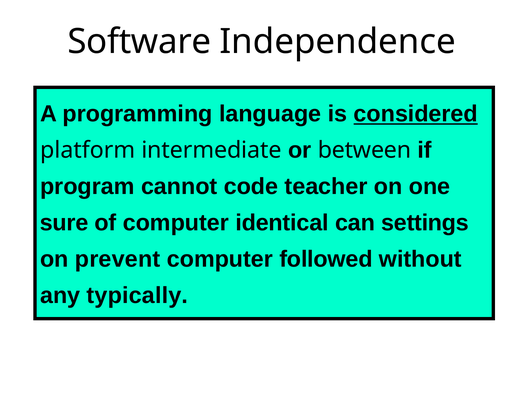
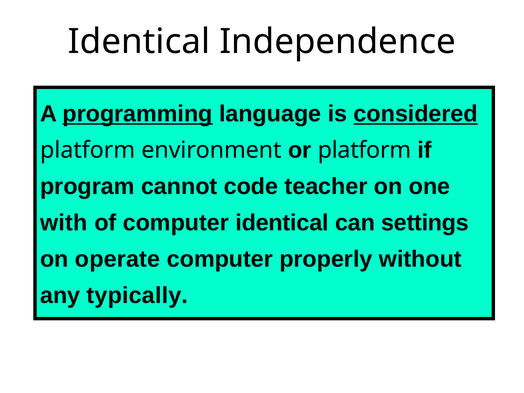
Software at (139, 42): Software -> Identical
programming underline: none -> present
intermediate: intermediate -> environment
or between: between -> platform
sure: sure -> with
prevent: prevent -> operate
followed: followed -> properly
